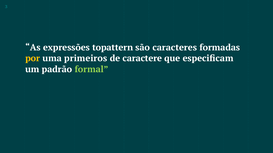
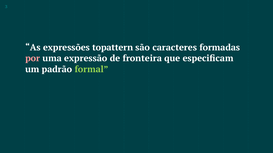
por colour: yellow -> pink
primeiros: primeiros -> expressão
caractere: caractere -> fronteira
